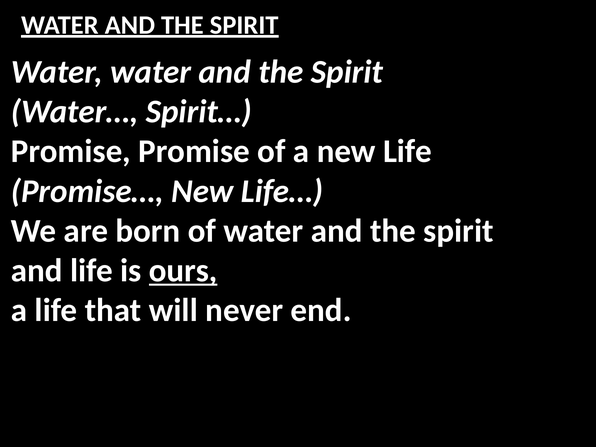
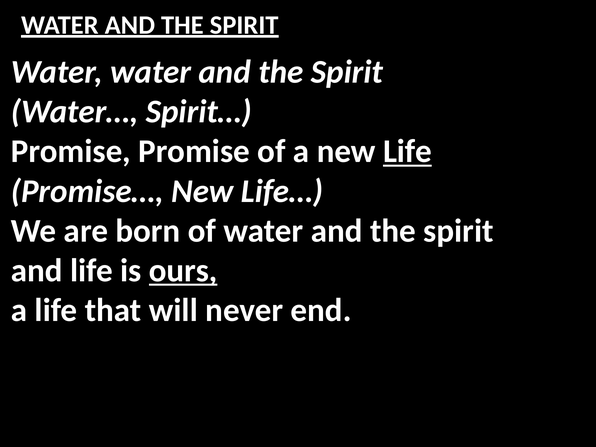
Life at (407, 151) underline: none -> present
